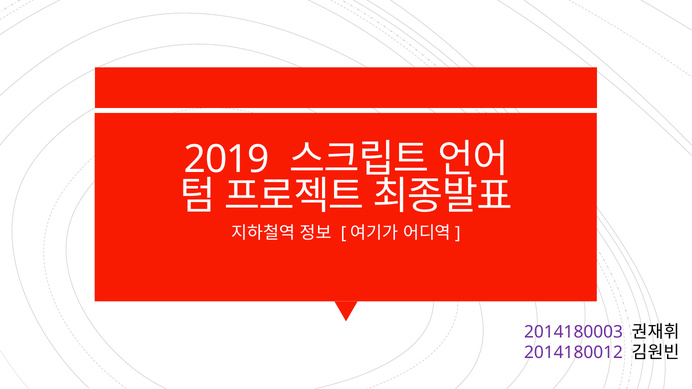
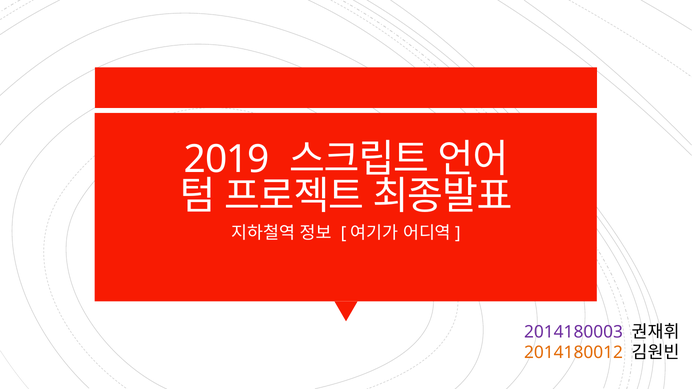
2014180012 colour: purple -> orange
